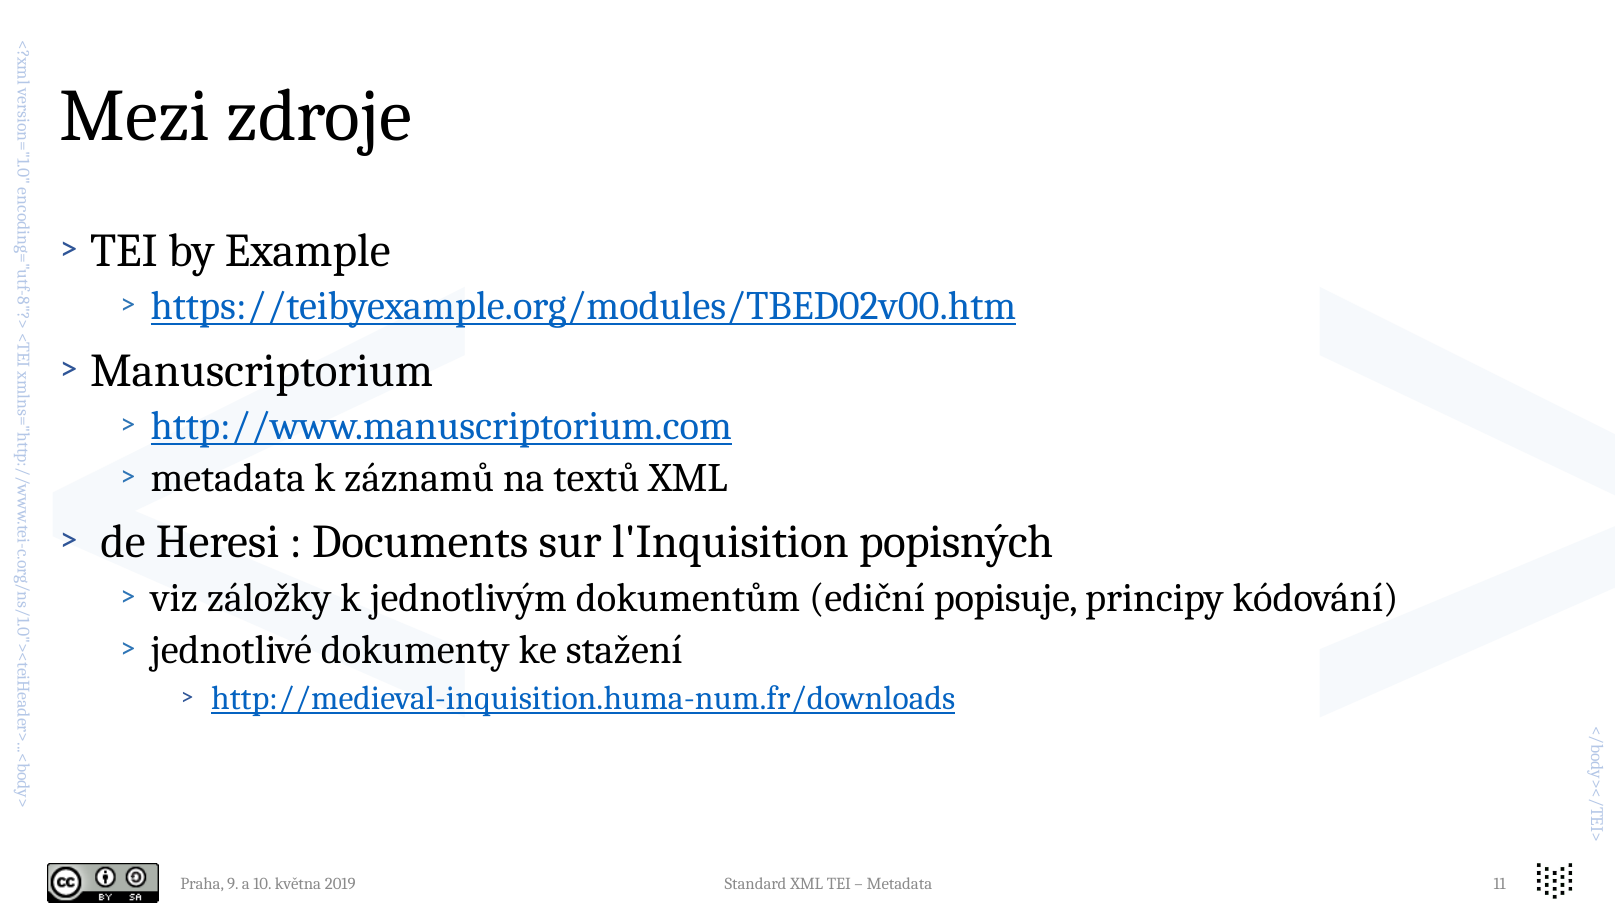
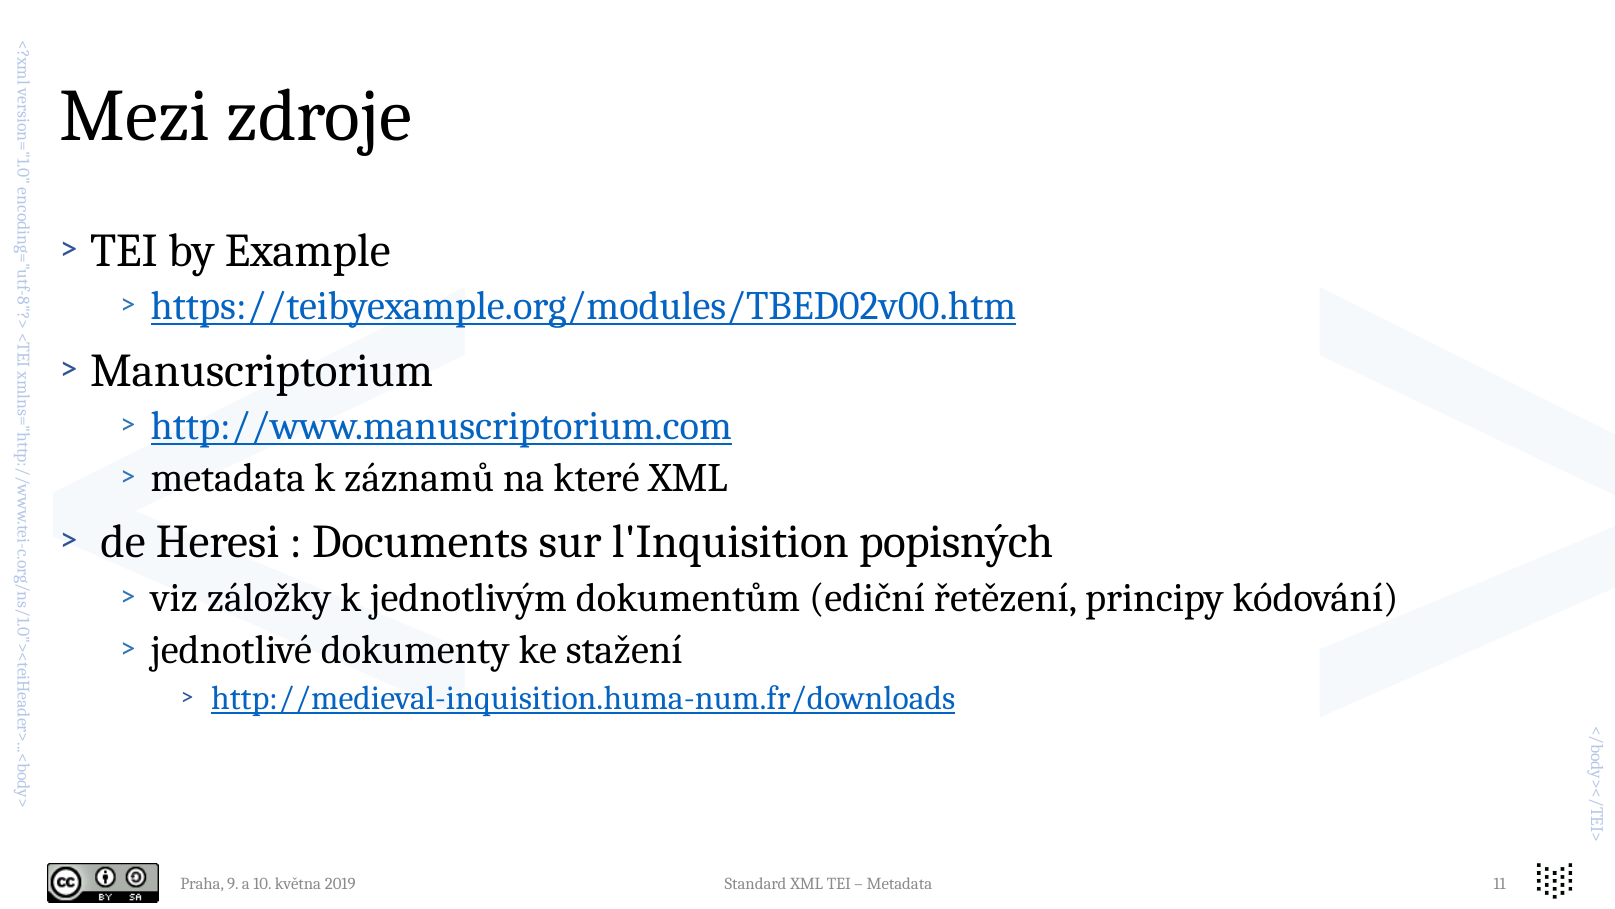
textů: textů -> které
popisuje: popisuje -> řetězení
